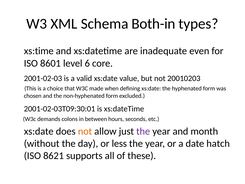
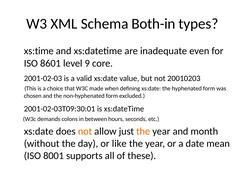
6: 6 -> 9
the at (143, 131) colour: purple -> orange
less: less -> like
hatch: hatch -> mean
8621: 8621 -> 8001
